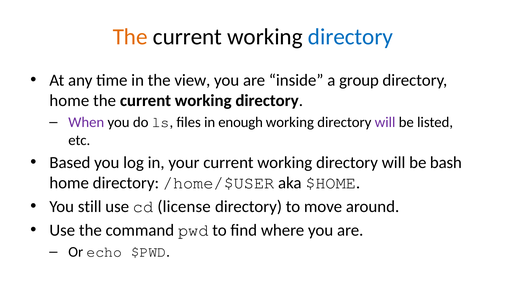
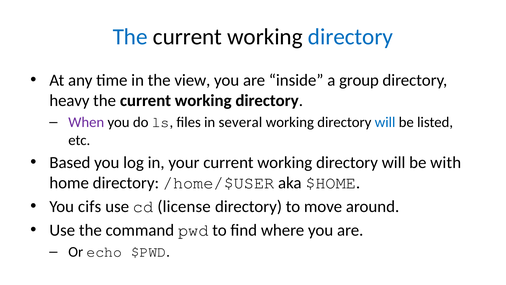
The at (130, 37) colour: orange -> blue
home at (69, 100): home -> heavy
enough: enough -> several
will at (385, 122) colour: purple -> blue
bash: bash -> with
still: still -> cifs
